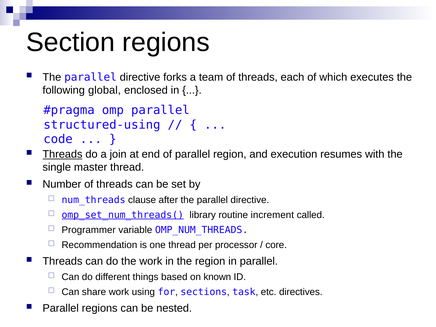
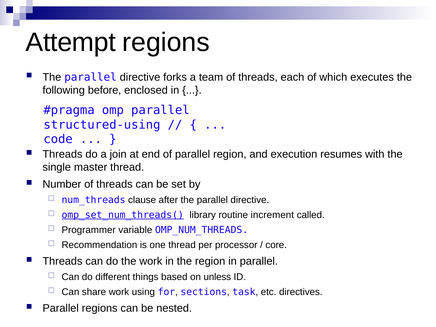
Section: Section -> Attempt
global: global -> before
Threads at (62, 154) underline: present -> none
known: known -> unless
